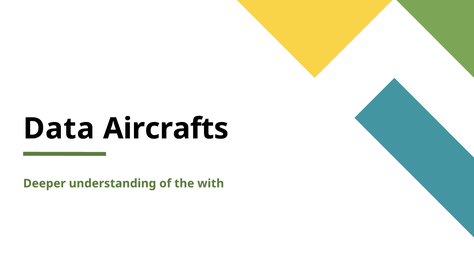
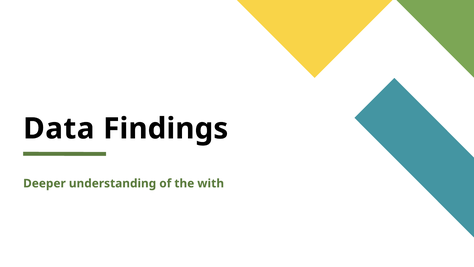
Aircrafts: Aircrafts -> Findings
